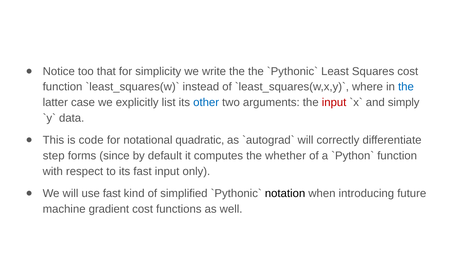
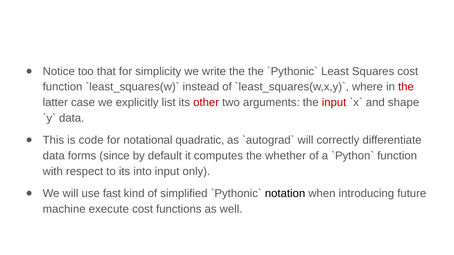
the at (406, 87) colour: blue -> red
other colour: blue -> red
simply: simply -> shape
step at (54, 156): step -> data
its fast: fast -> into
gradient: gradient -> execute
